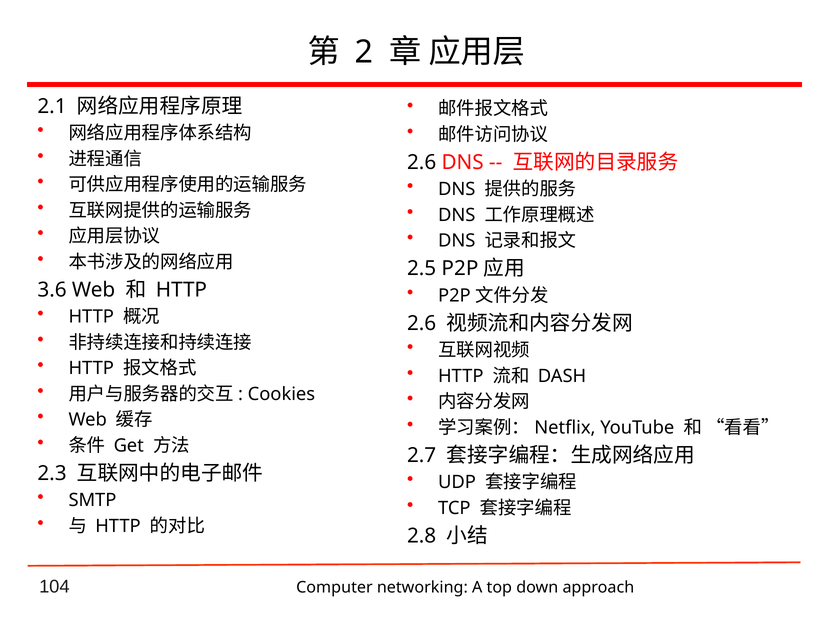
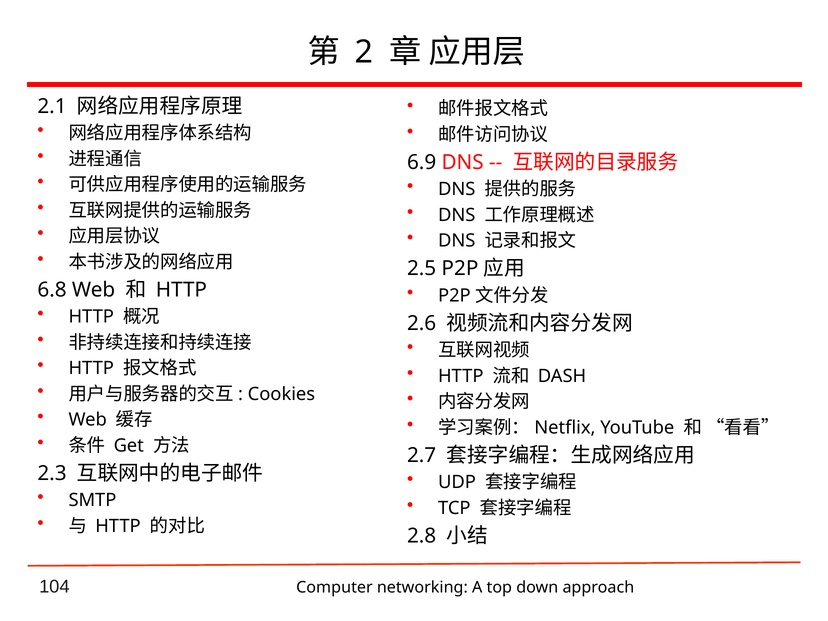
2.6 at (422, 162): 2.6 -> 6.9
3.6: 3.6 -> 6.8
